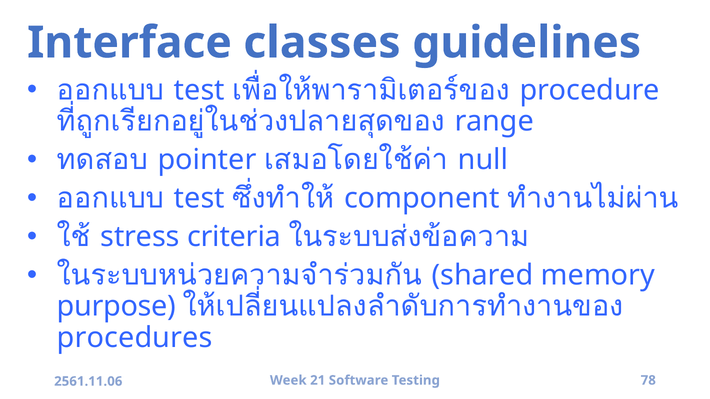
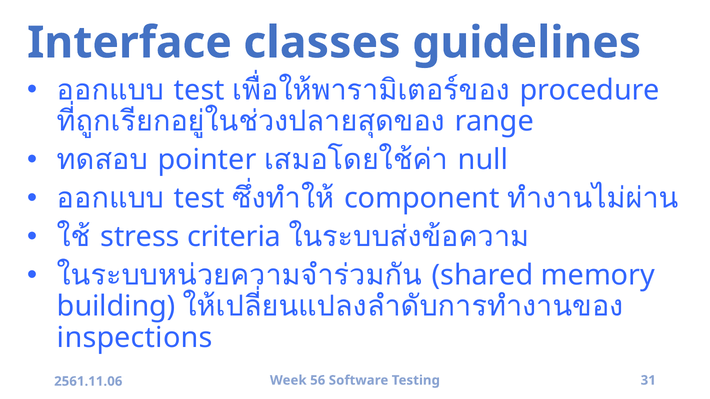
purpose: purpose -> building
procedures: procedures -> inspections
21: 21 -> 56
78: 78 -> 31
